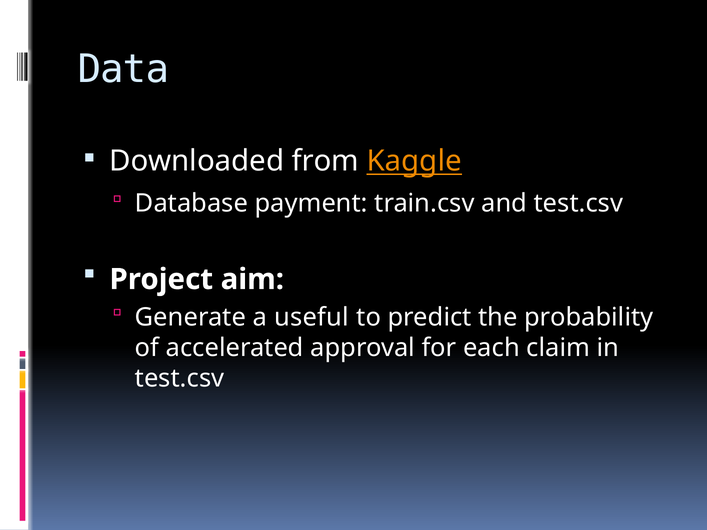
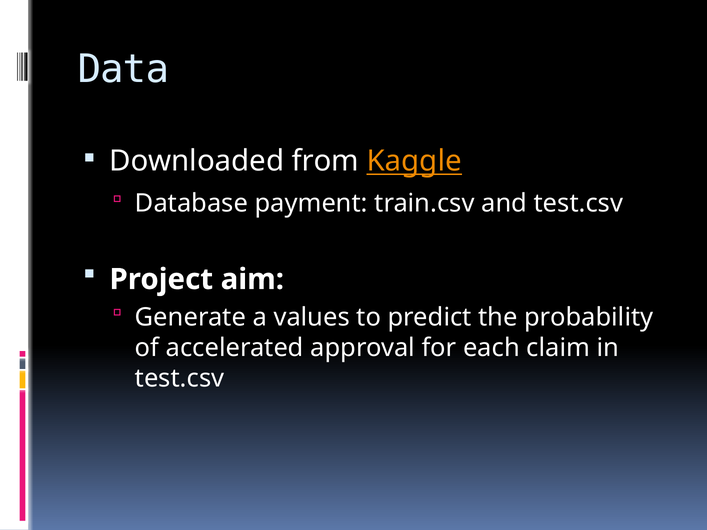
useful: useful -> values
